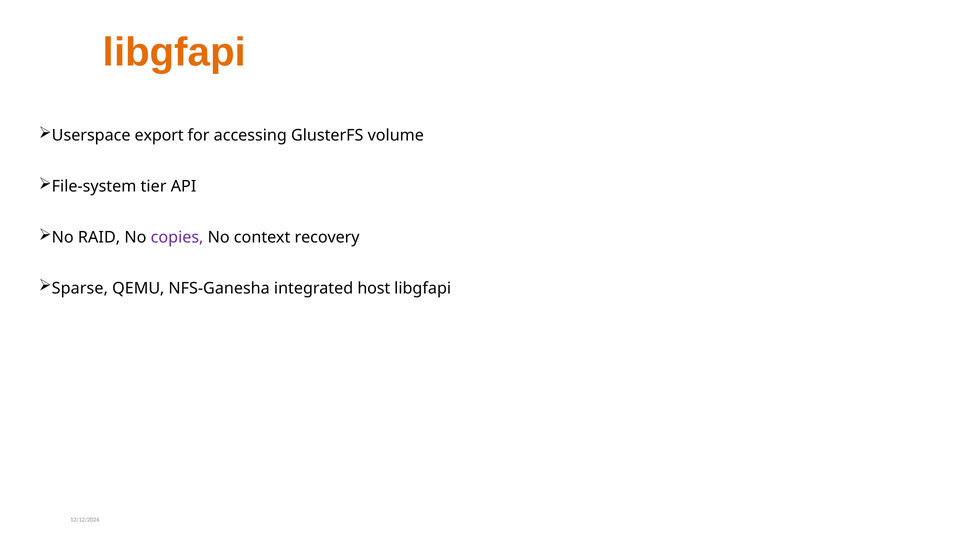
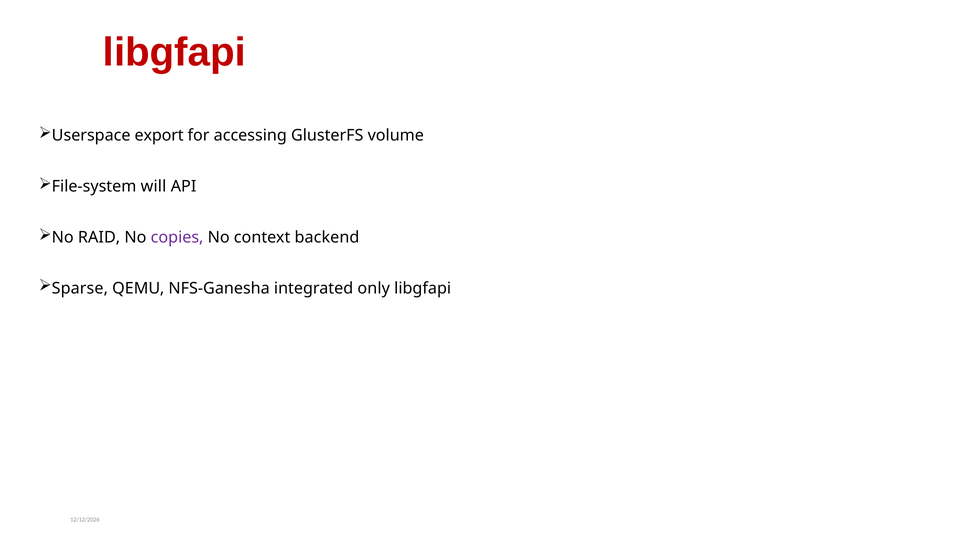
libgfapi at (174, 52) colour: orange -> red
tier: tier -> will
recovery: recovery -> backend
host: host -> only
